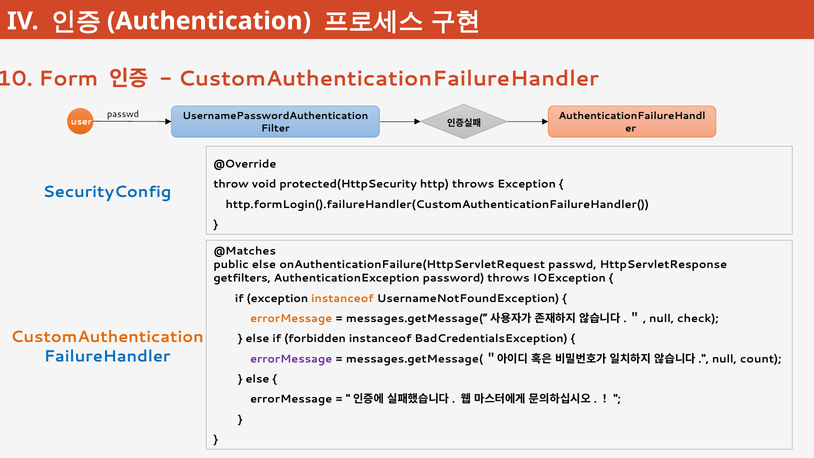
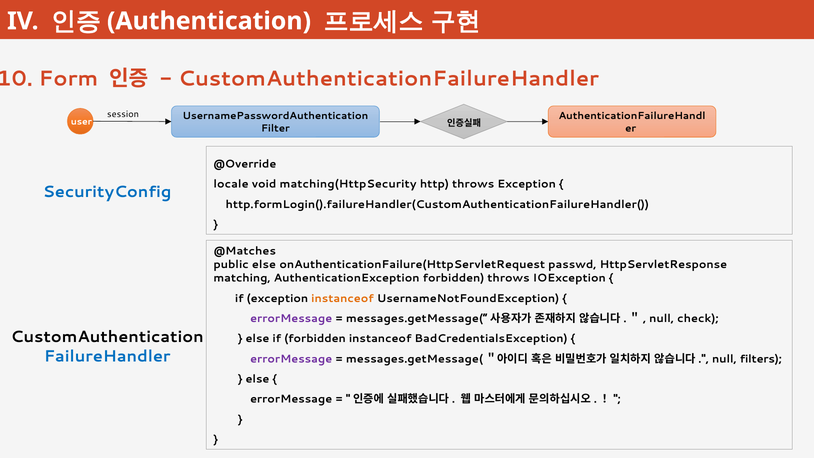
passwd at (123, 114): passwd -> session
throw: throw -> locale
protected(HttpSecurity: protected(HttpSecurity -> matching(HttpSecurity
getfilters: getfilters -> matching
AuthenticationException password: password -> forbidden
errorMessage at (291, 318) colour: orange -> purple
CustomAuthentication colour: orange -> black
count: count -> filters
